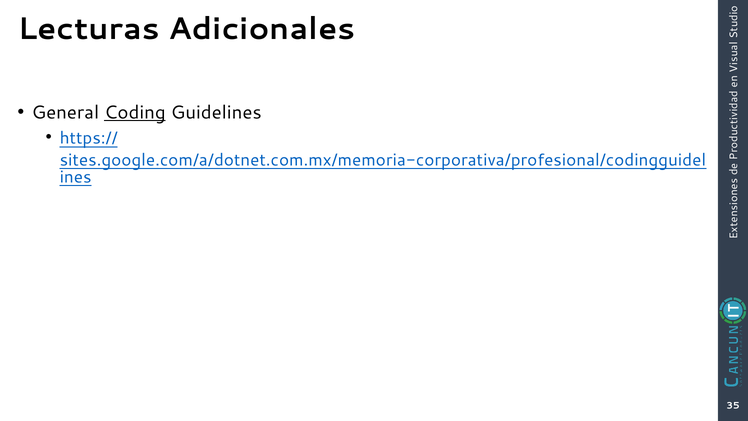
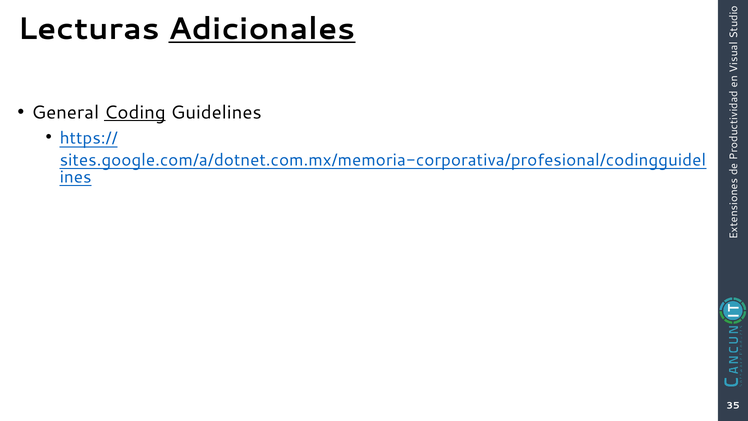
Adicionales underline: none -> present
